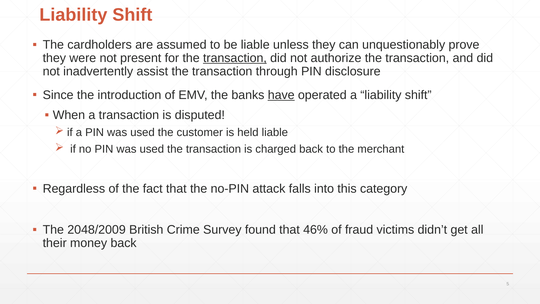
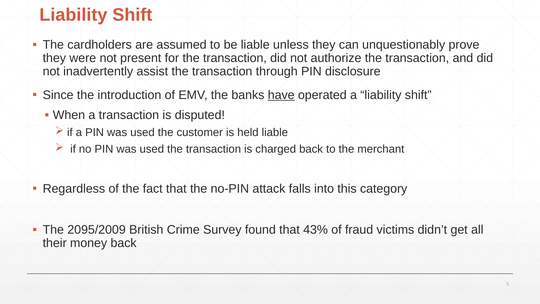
transaction at (235, 58) underline: present -> none
2048/2009: 2048/2009 -> 2095/2009
46%: 46% -> 43%
